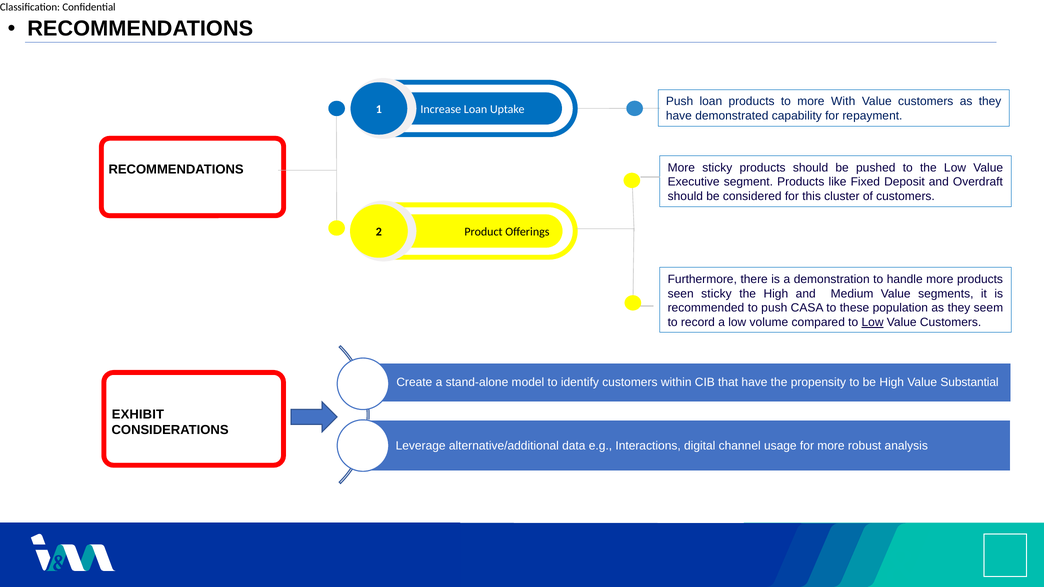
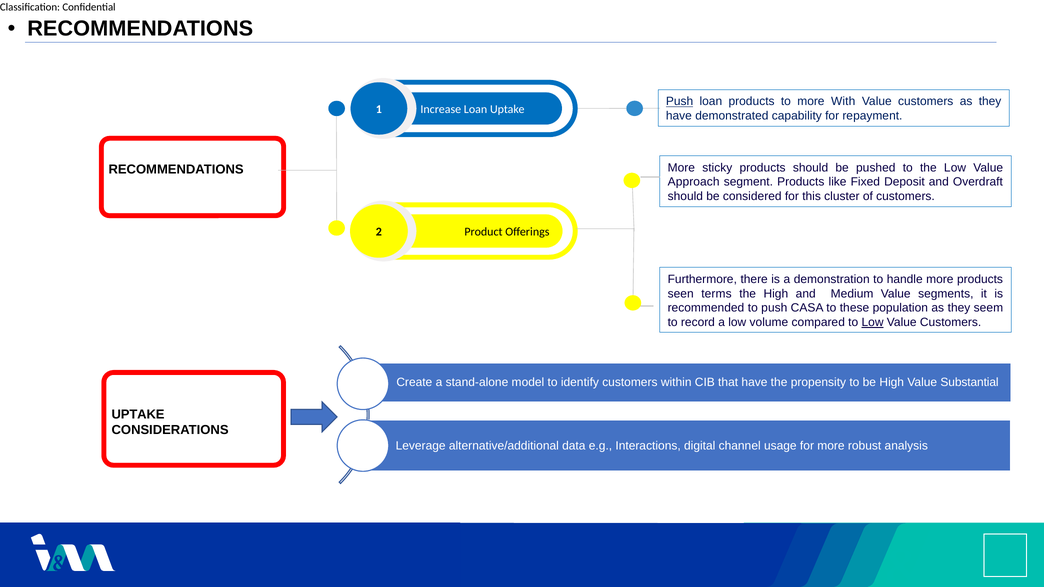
Push at (680, 102) underline: none -> present
Executive: Executive -> Approach
seen sticky: sticky -> terms
EXHIBIT at (138, 415): EXHIBIT -> UPTAKE
